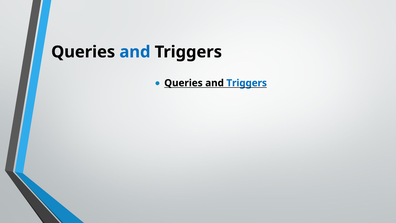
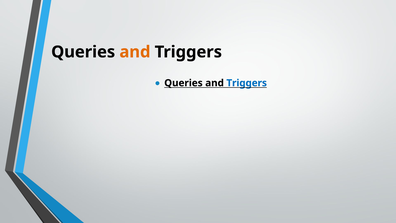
and at (135, 52) colour: blue -> orange
